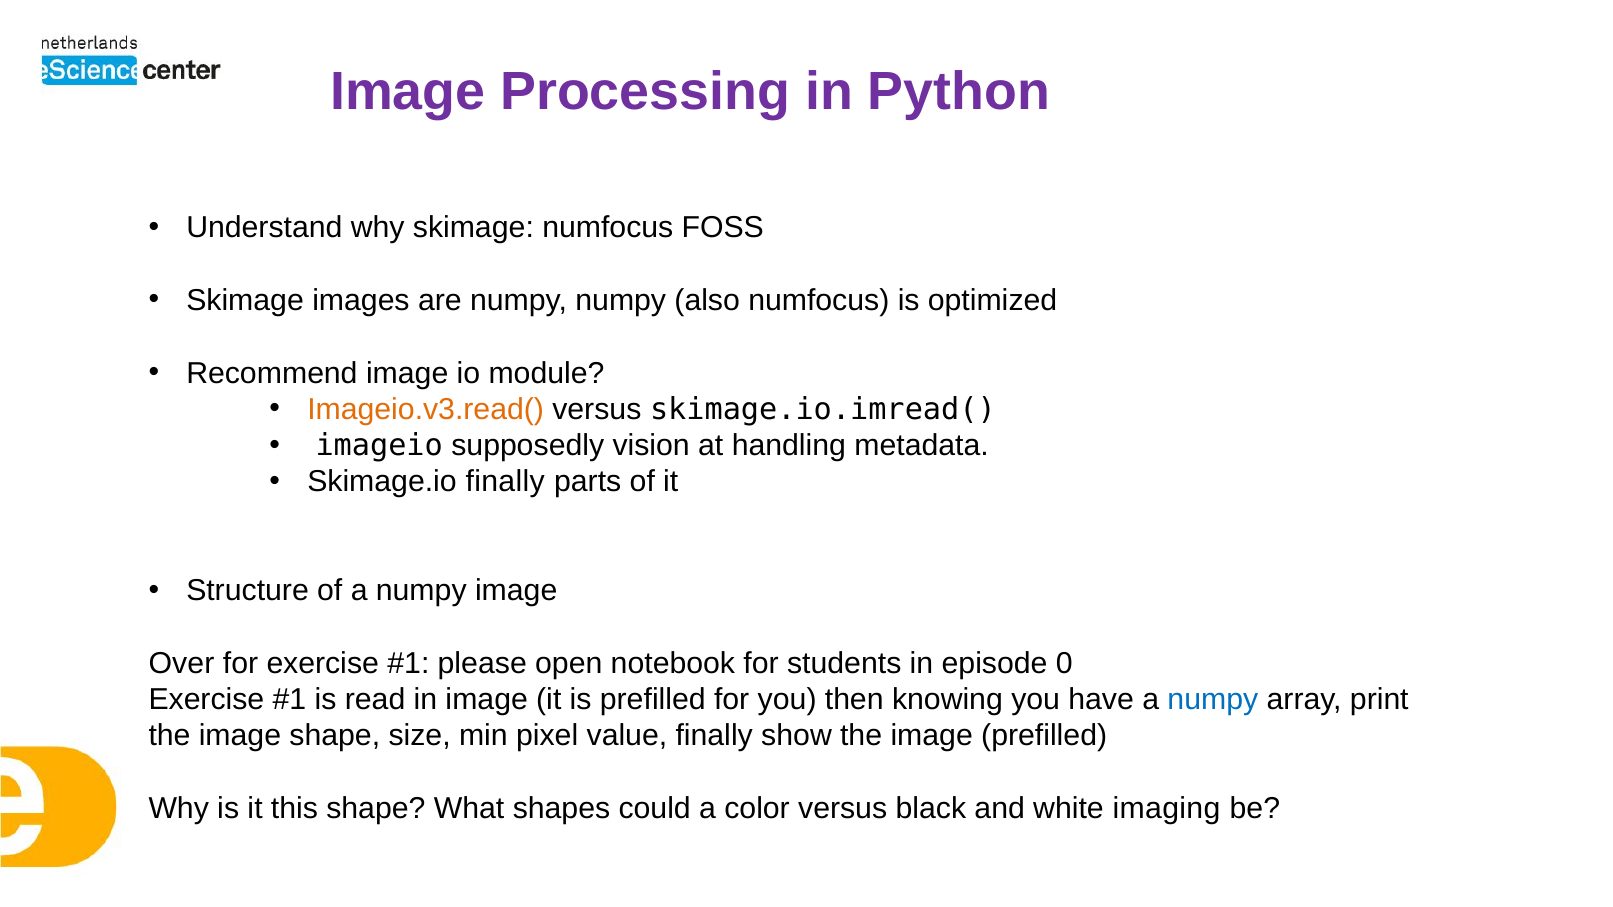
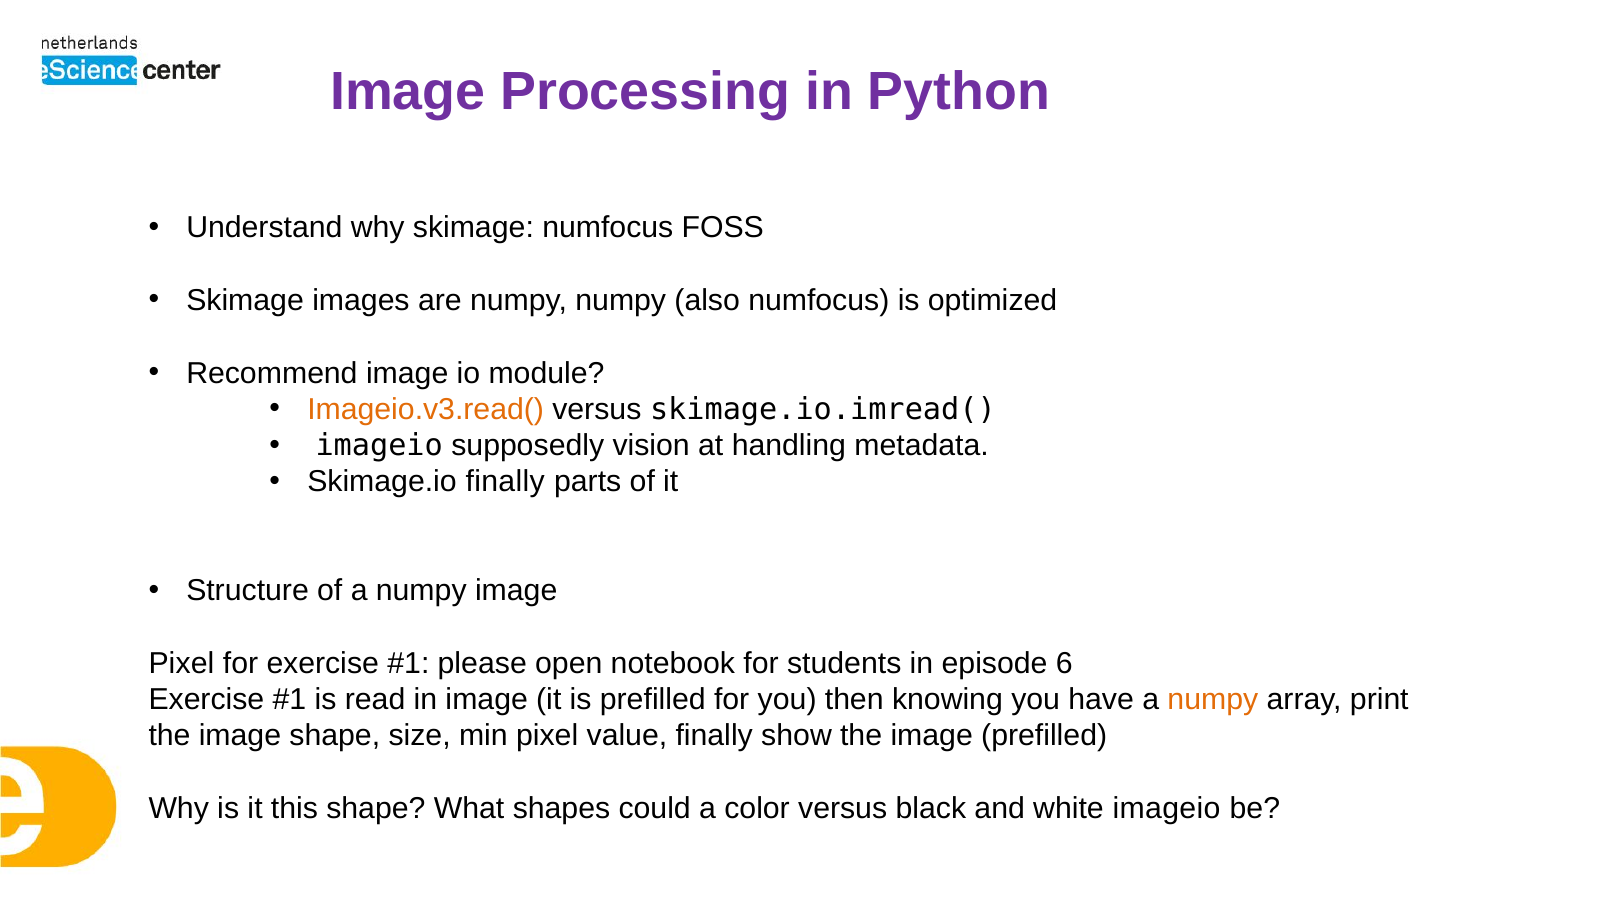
Over at (181, 664): Over -> Pixel
0: 0 -> 6
numpy at (1213, 700) colour: blue -> orange
white imaging: imaging -> imageio
